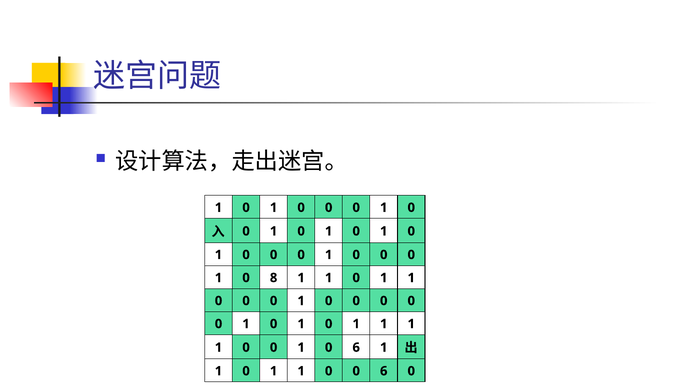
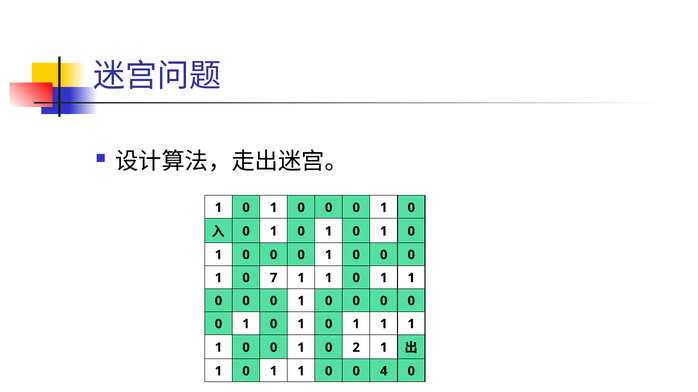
8: 8 -> 7
1 0 6: 6 -> 2
0 0 6: 6 -> 4
